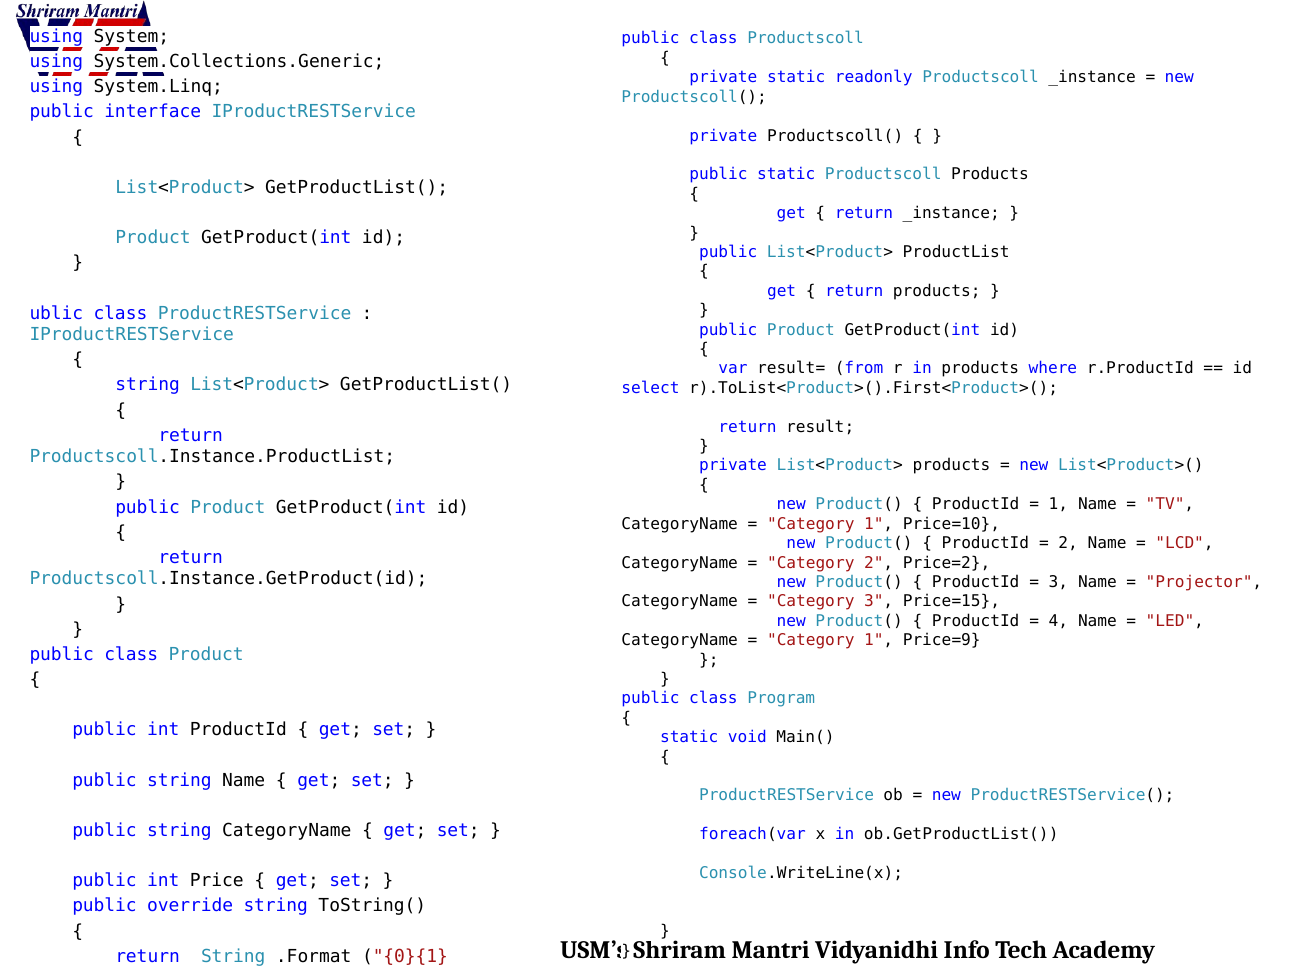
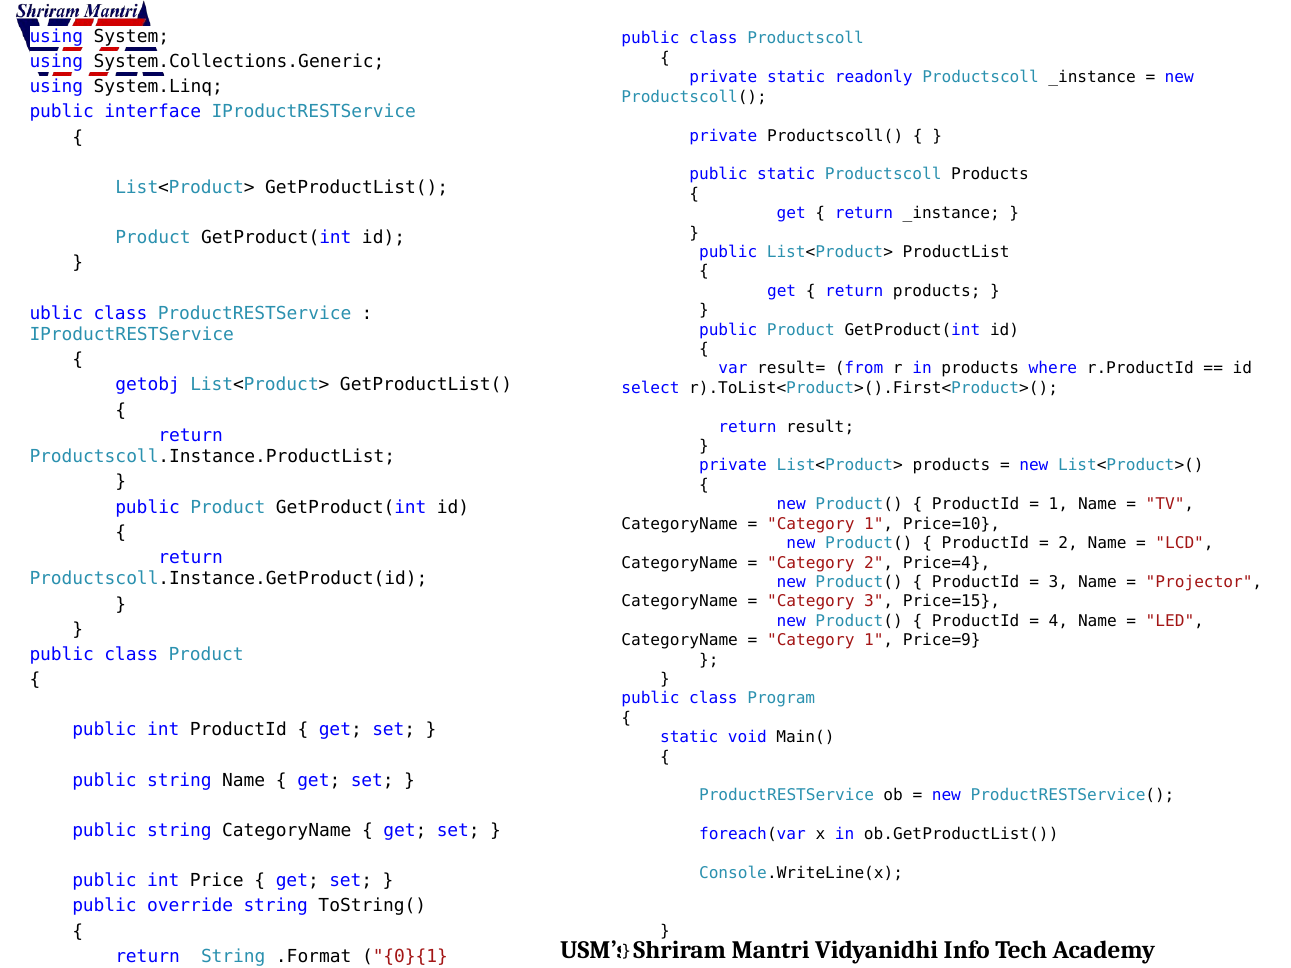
string at (148, 385): string -> getobj
Price=2: Price=2 -> Price=4
